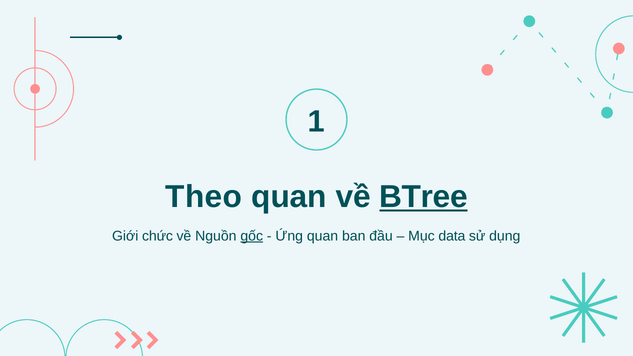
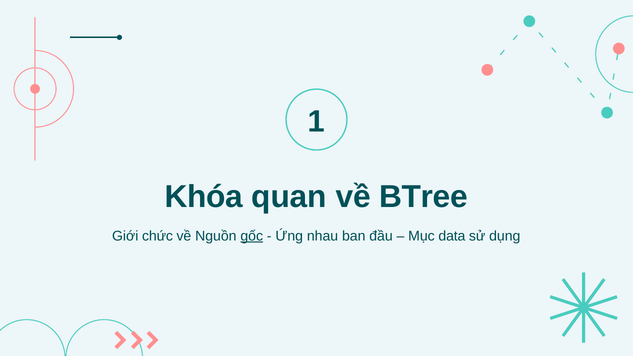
Theo: Theo -> Khóa
BTree underline: present -> none
Ứng quan: quan -> nhau
